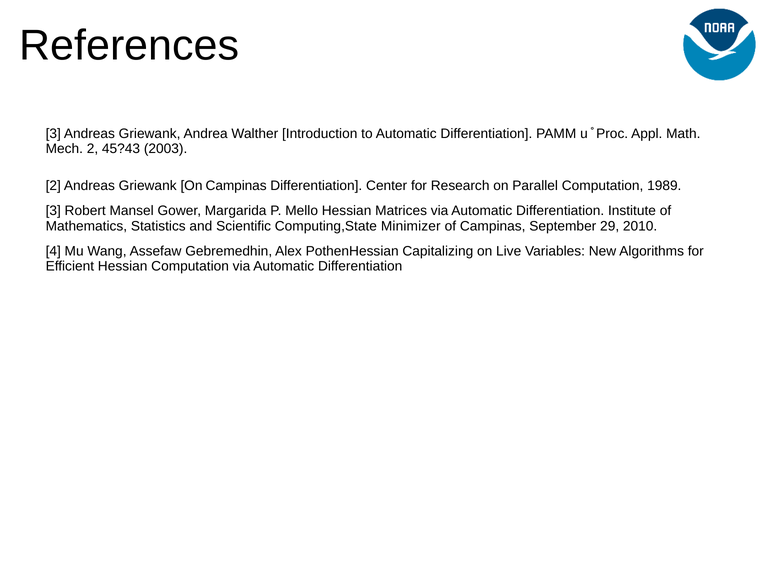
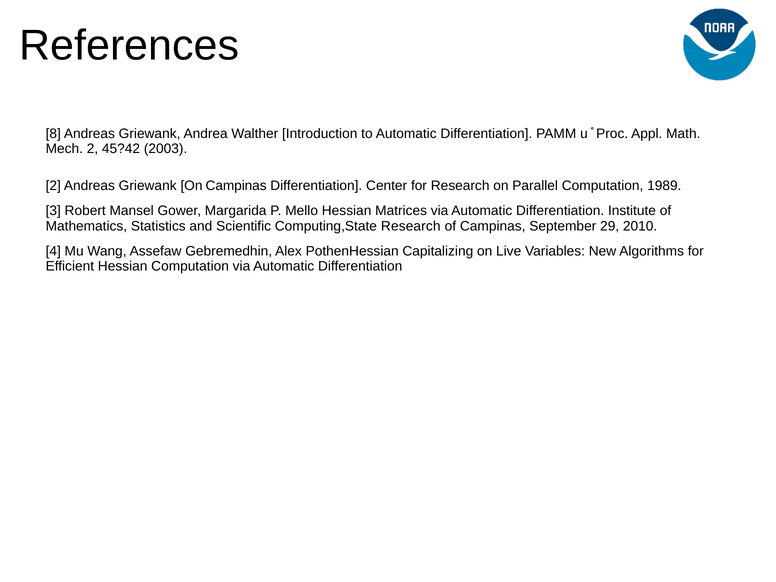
3 at (53, 134): 3 -> 8
45?43: 45?43 -> 45?42
Computing,State Minimizer: Minimizer -> Research
